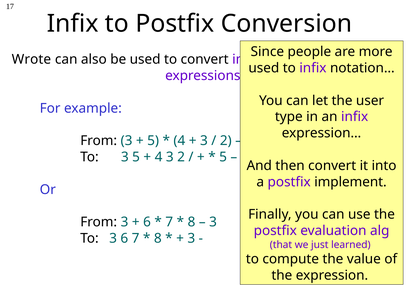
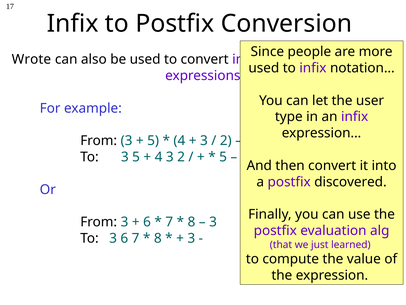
implement: implement -> discovered
